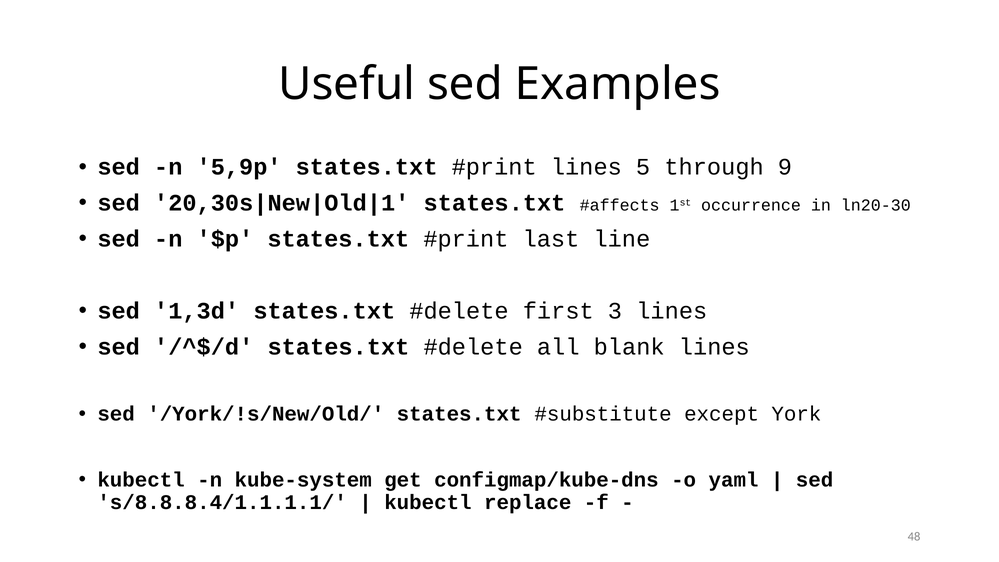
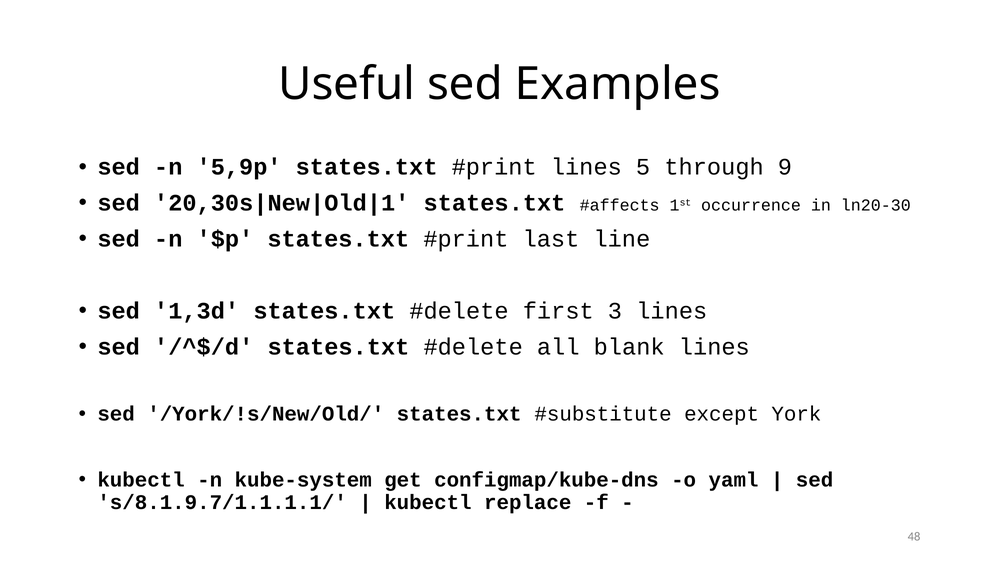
s/8.8.8.4/1.1.1.1/: s/8.8.8.4/1.1.1.1/ -> s/8.1.9.7/1.1.1.1/
